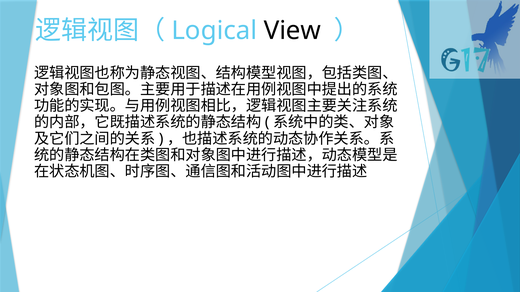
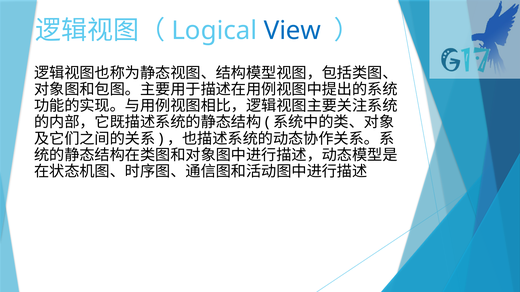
View colour: black -> blue
